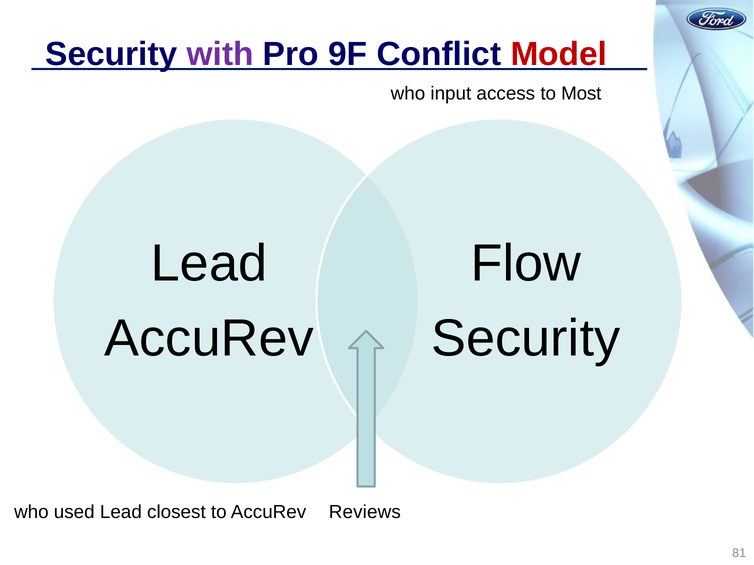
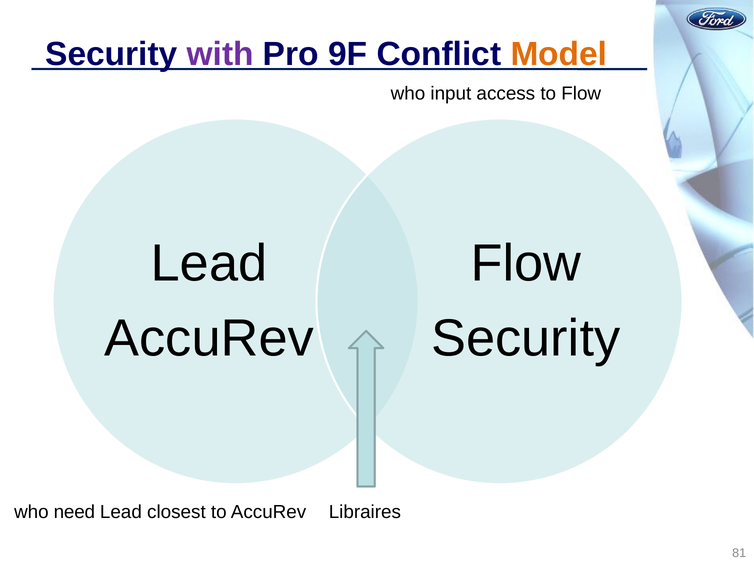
Model colour: red -> orange
to Most: Most -> Flow
used: used -> need
Reviews: Reviews -> Libraires
